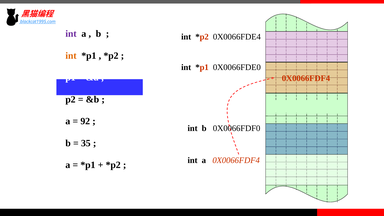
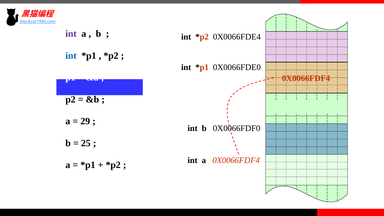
int at (71, 56) colour: orange -> blue
92: 92 -> 29
35: 35 -> 25
